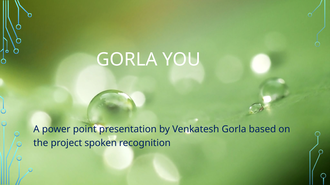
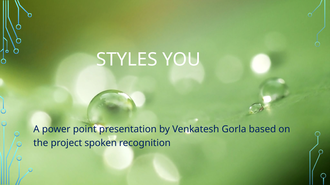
GORLA at (127, 60): GORLA -> STYLES
